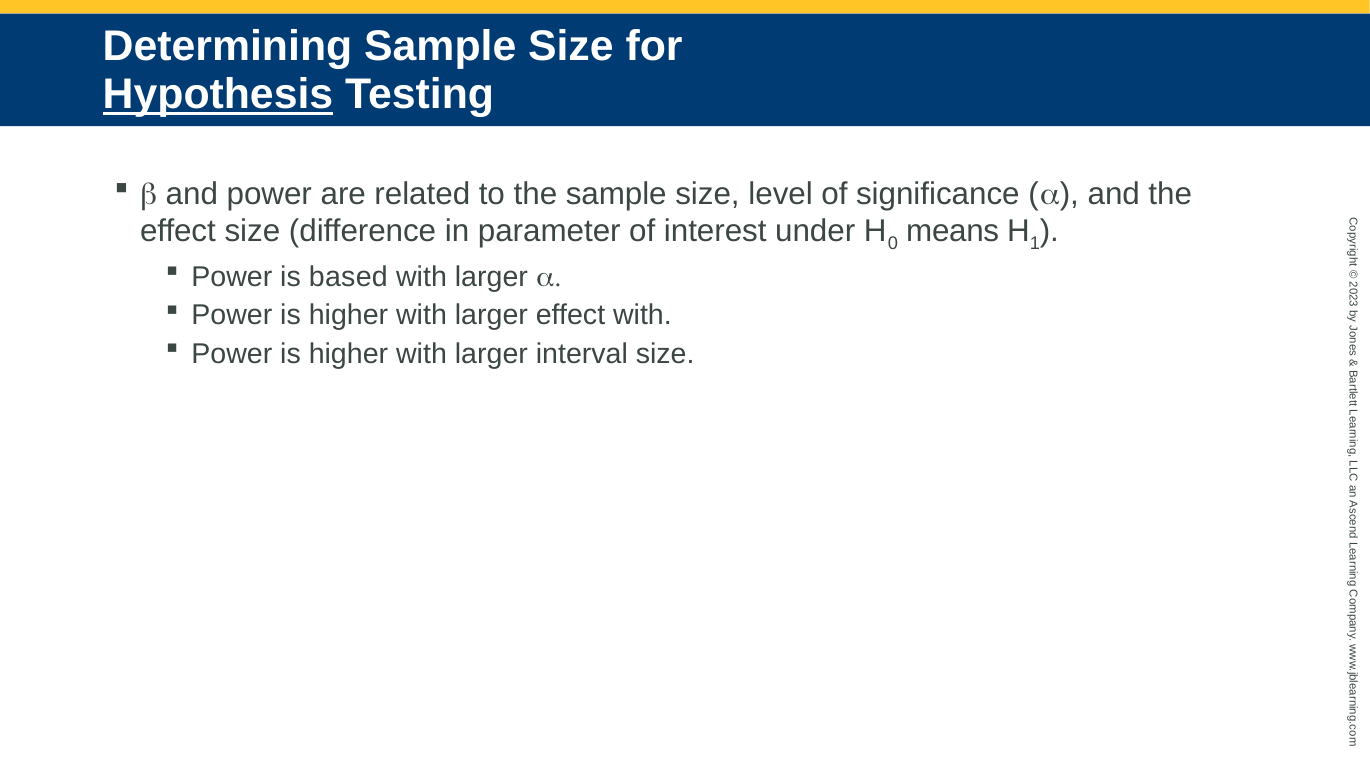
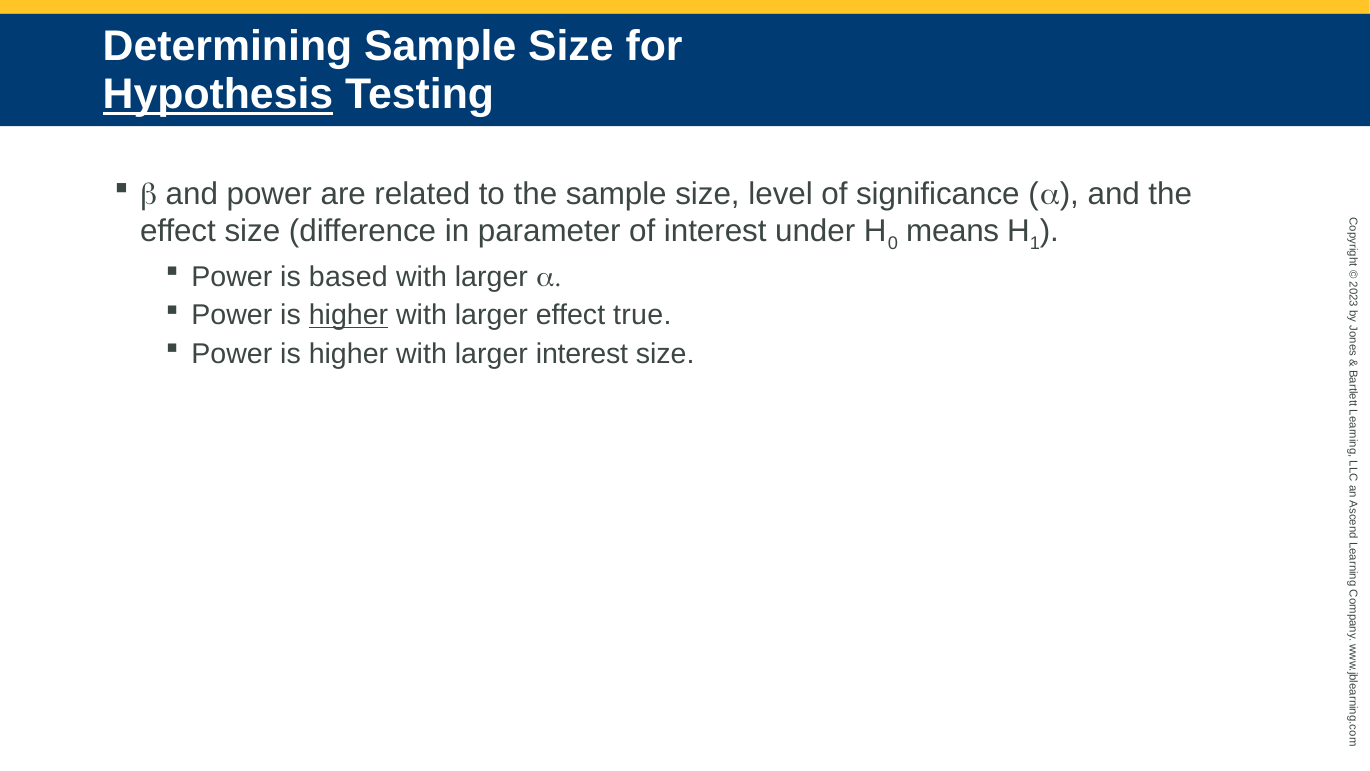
higher at (348, 315) underline: none -> present
effect with: with -> true
larger interval: interval -> interest
